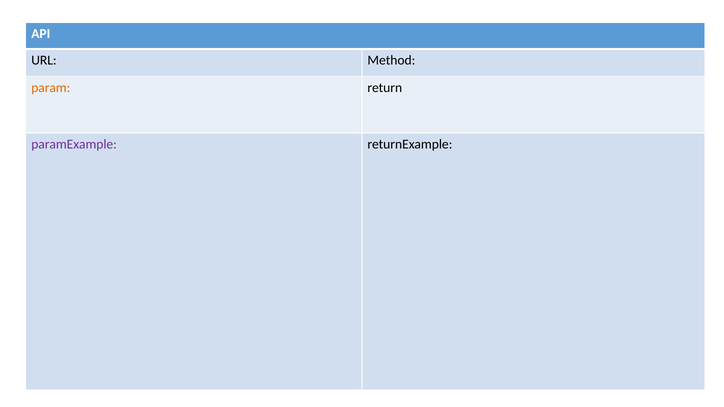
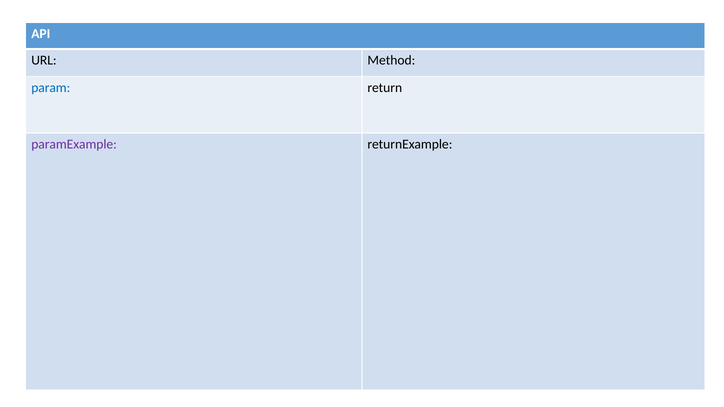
param colour: orange -> blue
